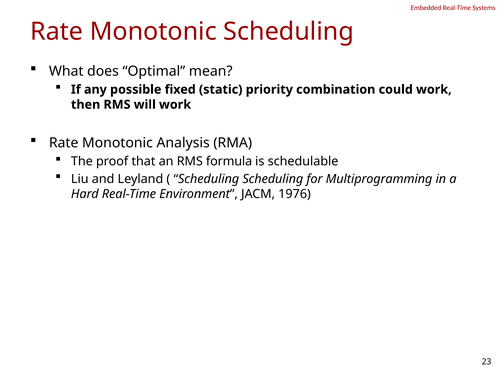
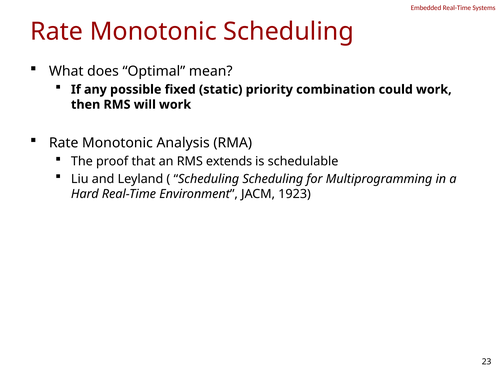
formula: formula -> extends
1976: 1976 -> 1923
